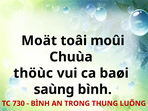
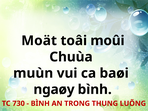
thöùc: thöùc -> muùn
saùng: saùng -> ngaøy
